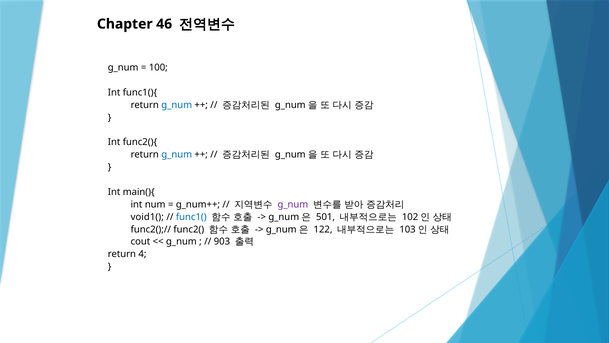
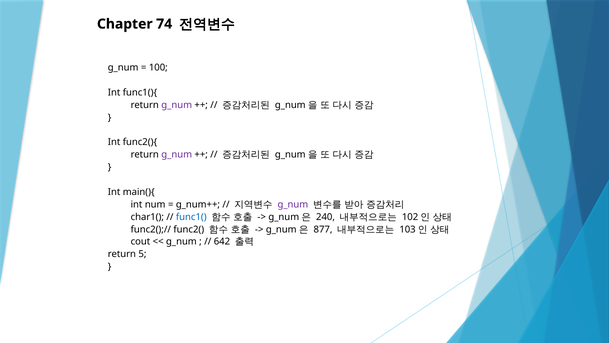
46: 46 -> 74
g_num at (177, 105) colour: blue -> purple
g_num at (177, 155) colour: blue -> purple
void1(: void1( -> char1(
501: 501 -> 240
122: 122 -> 877
903: 903 -> 642
4: 4 -> 5
